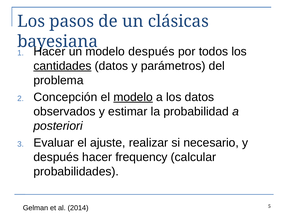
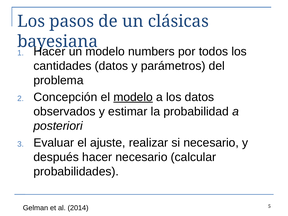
modelo después: después -> numbers
cantidades underline: present -> none
hacer frequency: frequency -> necesario
